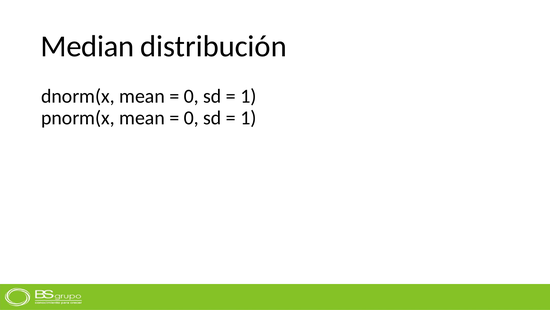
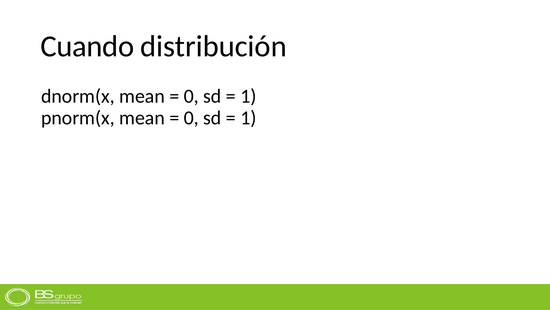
Median: Median -> Cuando
